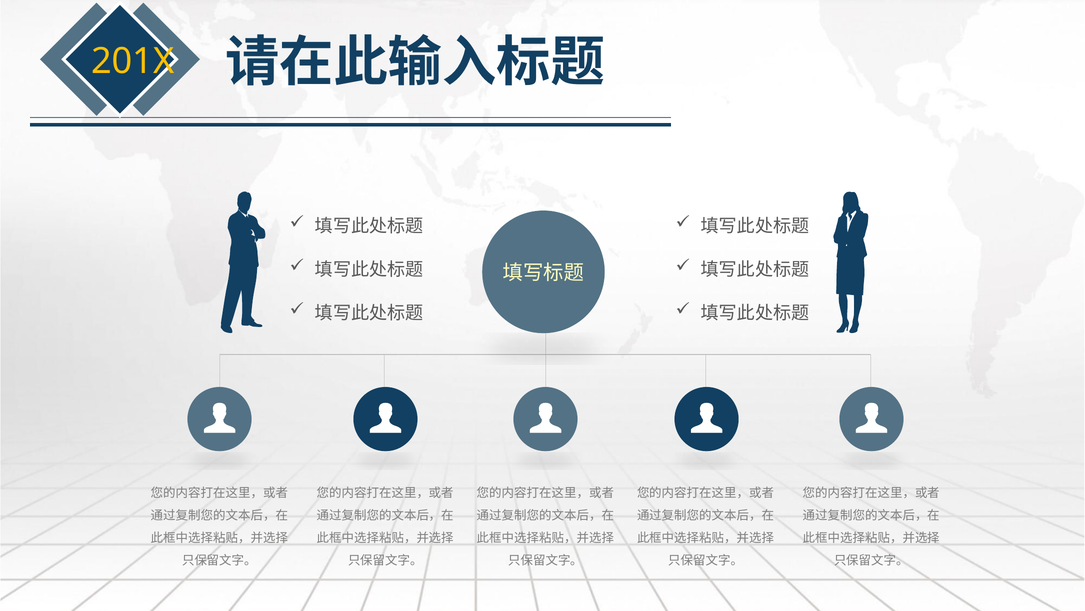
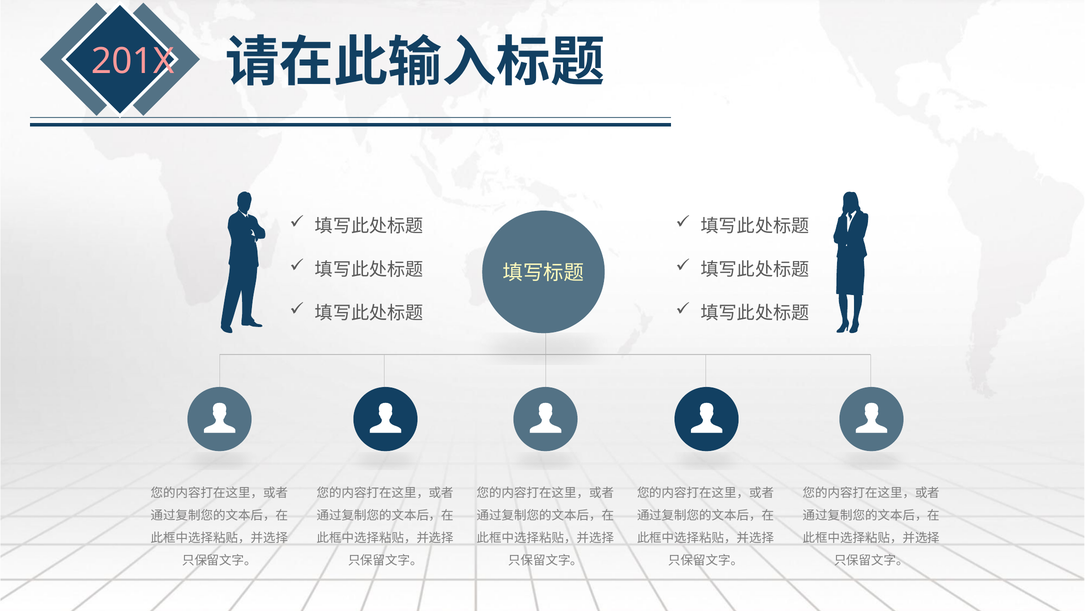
201X colour: yellow -> pink
